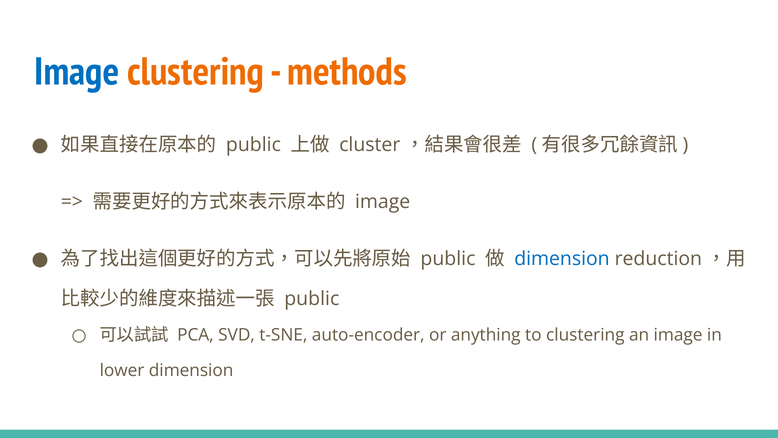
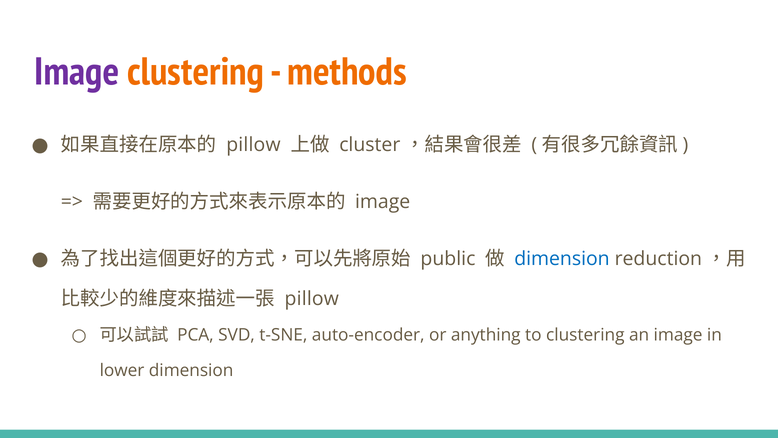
Image at (77, 72) colour: blue -> purple
public at (253, 145): public -> pillow
public at (312, 298): public -> pillow
